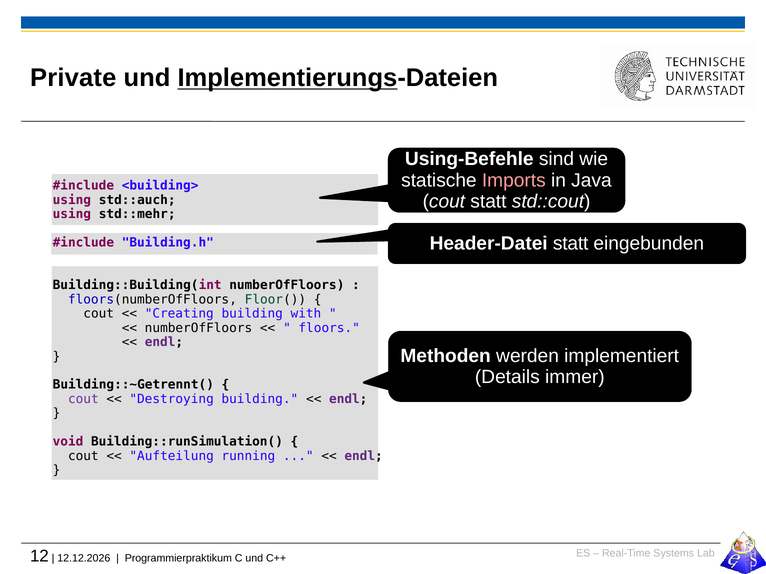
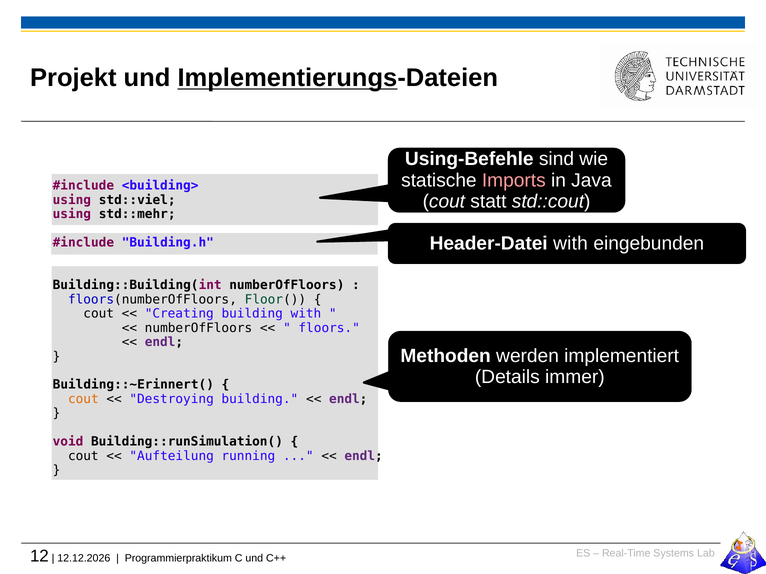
Private: Private -> Projekt
std::auch: std::auch -> std::viel
Header-Datei statt: statt -> with
Building::~Getrennt(: Building::~Getrennt( -> Building::~Erinnert(
cout at (83, 399) colour: purple -> orange
